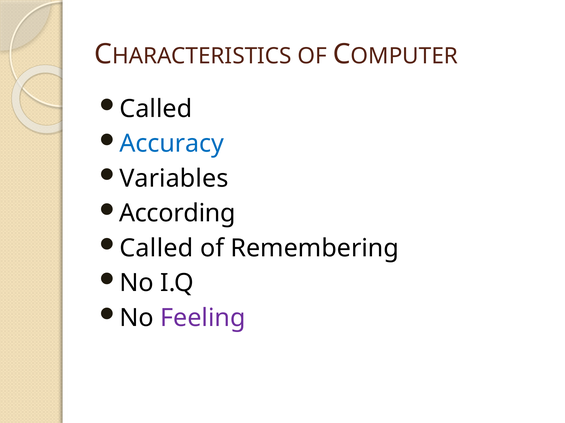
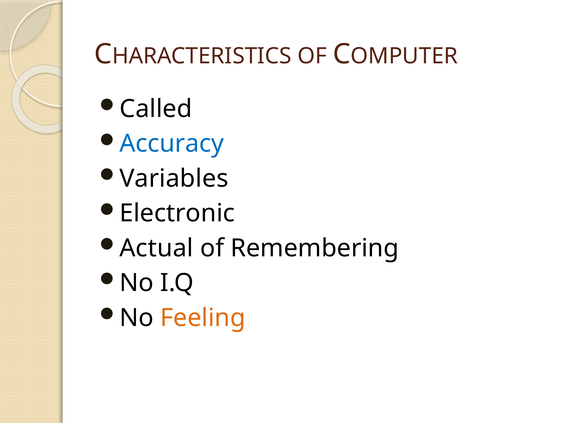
According: According -> Electronic
Called at (156, 249): Called -> Actual
Feeling colour: purple -> orange
